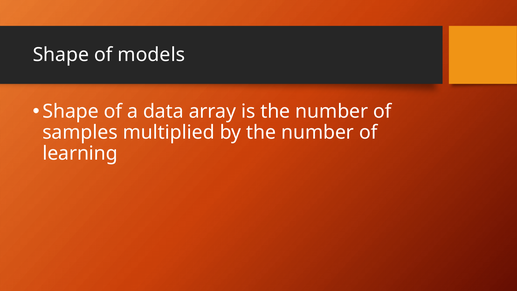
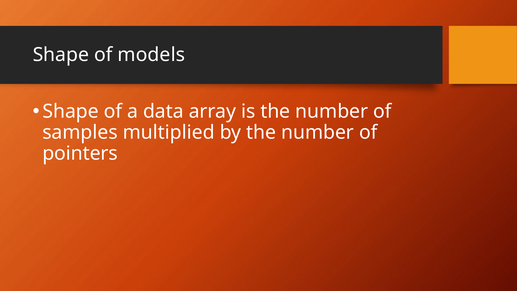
learning: learning -> pointers
